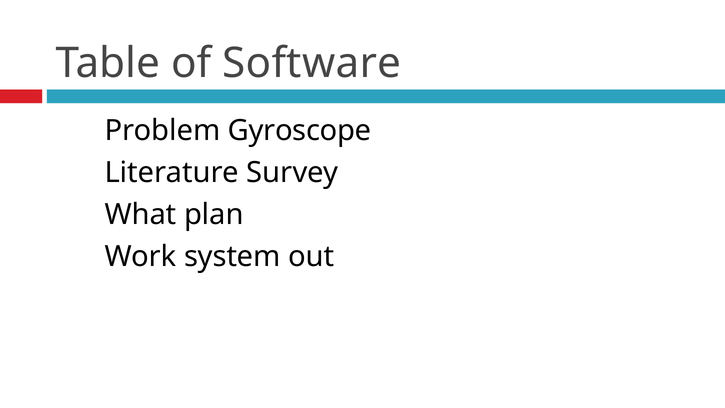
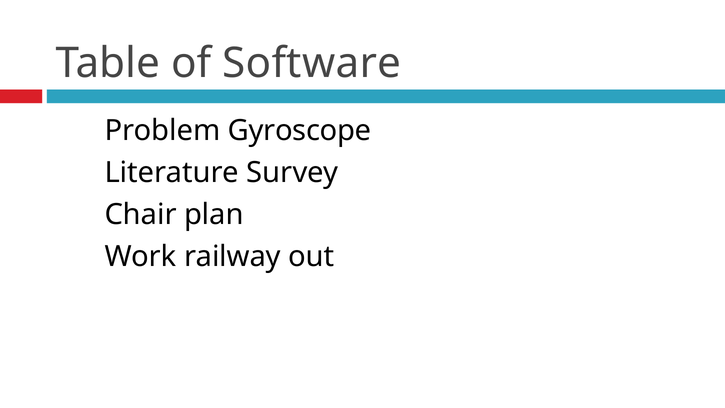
What: What -> Chair
system: system -> railway
